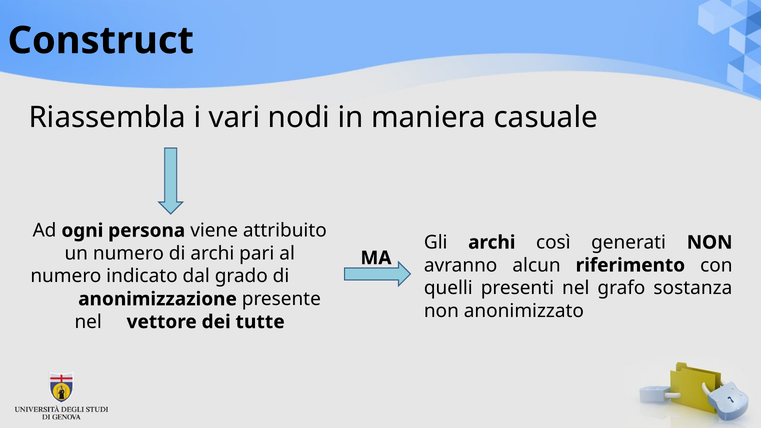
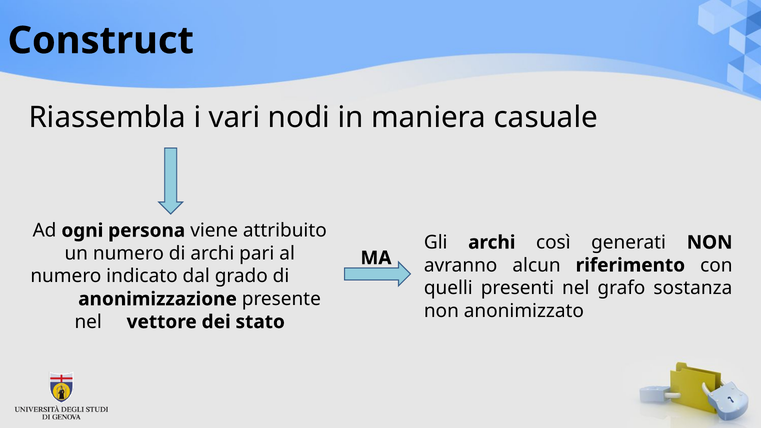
tutte: tutte -> stato
